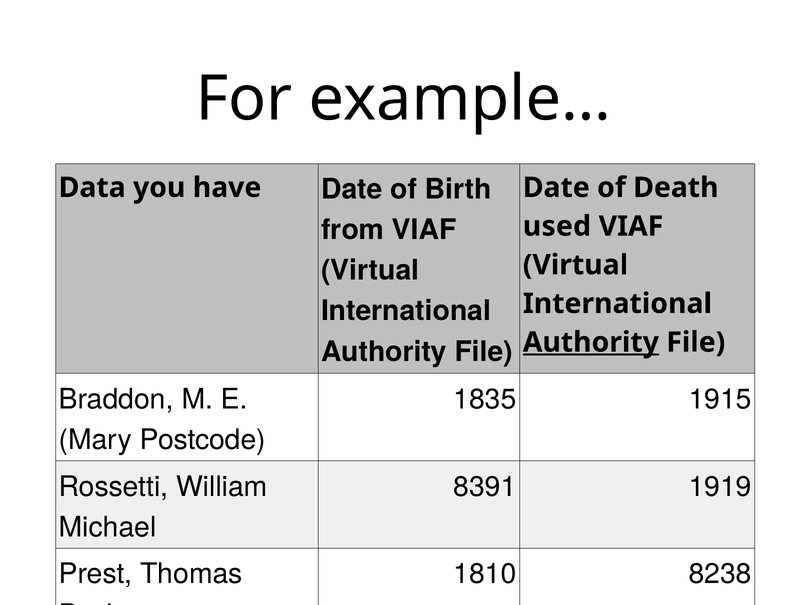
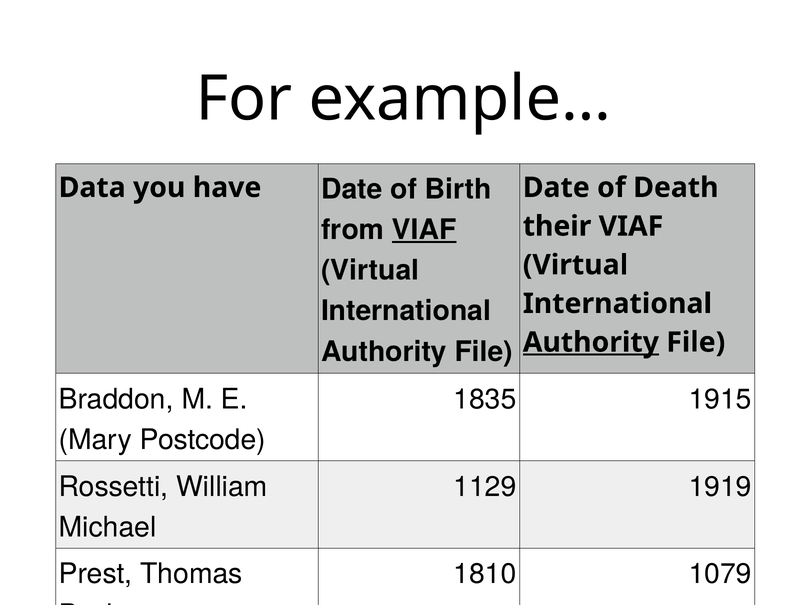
VIAF at (424, 230) underline: none -> present
used: used -> their
8391: 8391 -> 1129
8238: 8238 -> 1079
